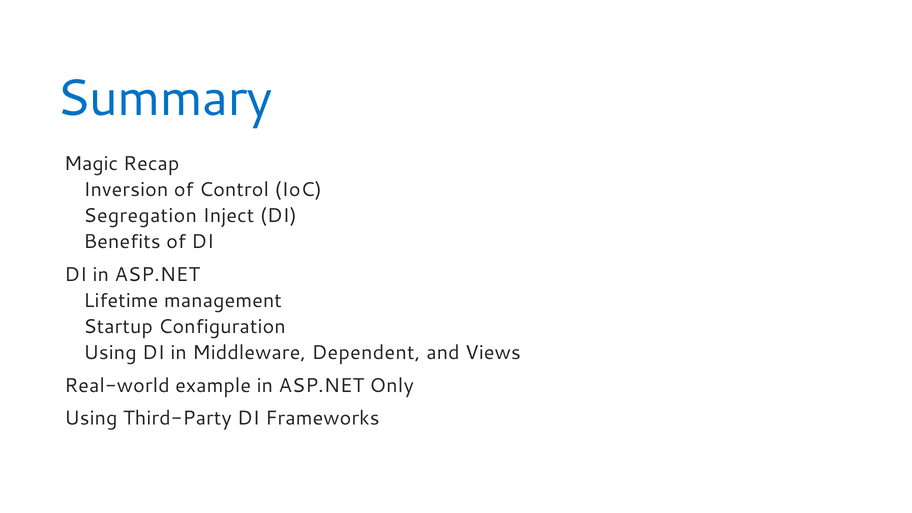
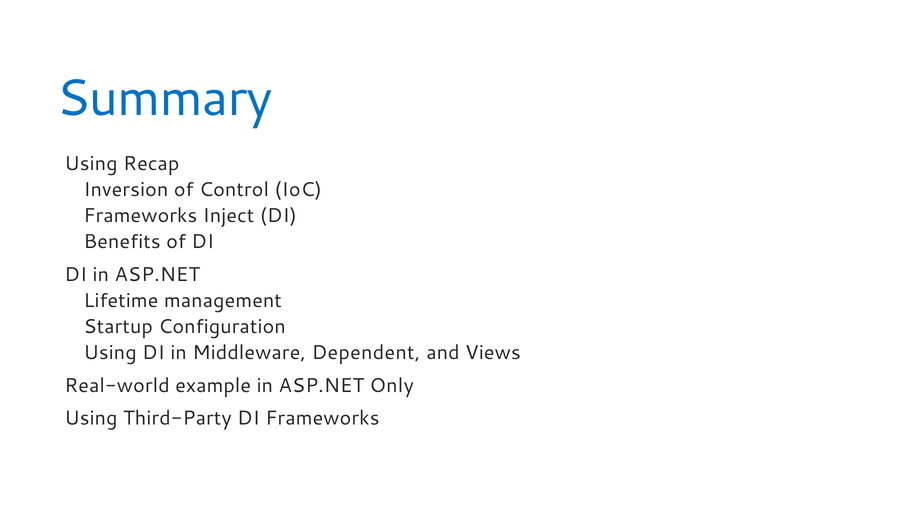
Magic at (91, 164): Magic -> Using
Segregation at (140, 216): Segregation -> Frameworks
